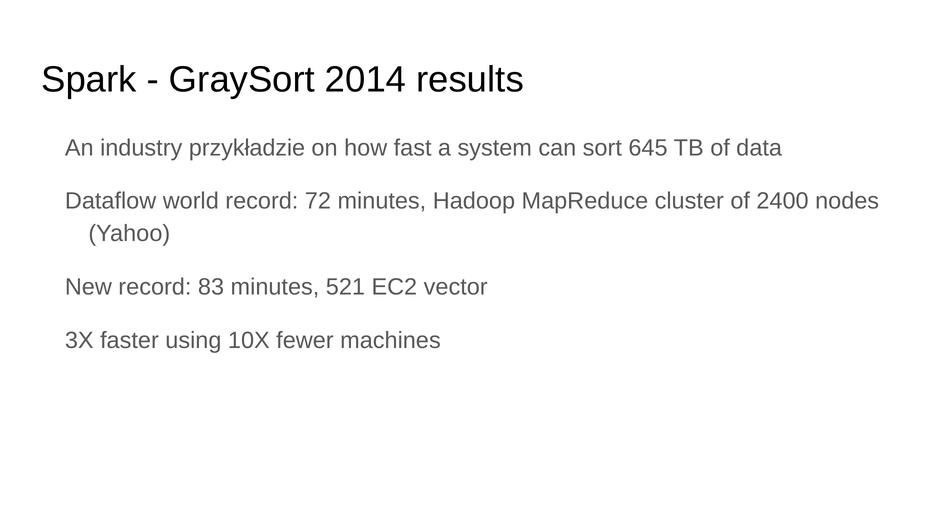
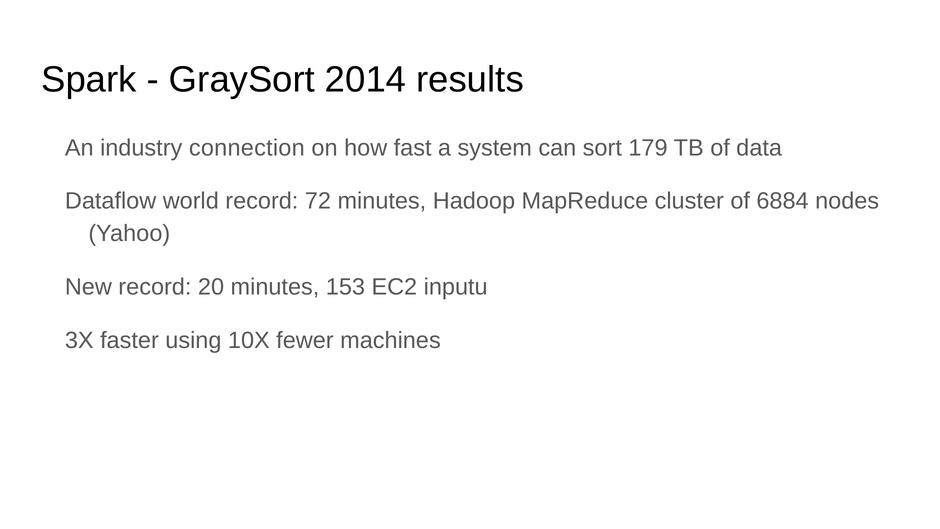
przykładzie: przykładzie -> connection
645: 645 -> 179
2400: 2400 -> 6884
83: 83 -> 20
521: 521 -> 153
vector: vector -> inputu
